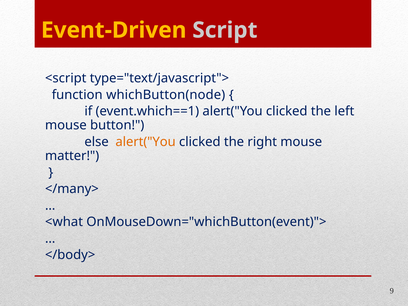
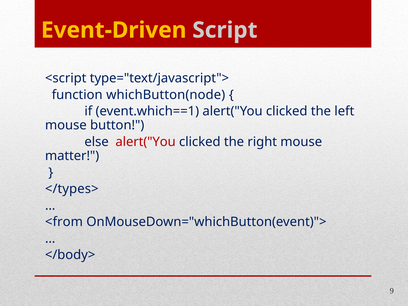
alert("You at (146, 142) colour: orange -> red
</many>: </many> -> </types>
<what: <what -> <from
